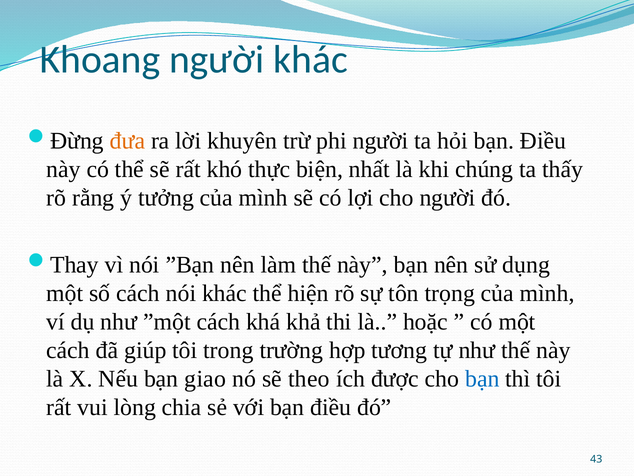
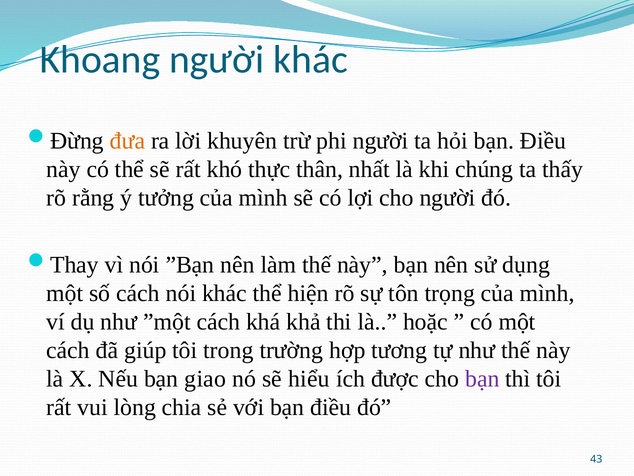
biện: biện -> thân
theo: theo -> hiểu
bạn at (482, 379) colour: blue -> purple
